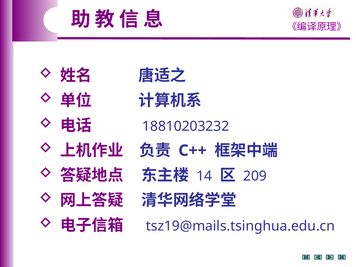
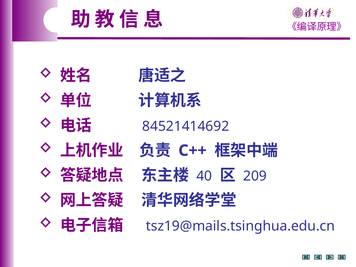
18810203232: 18810203232 -> 84521414692
14: 14 -> 40
